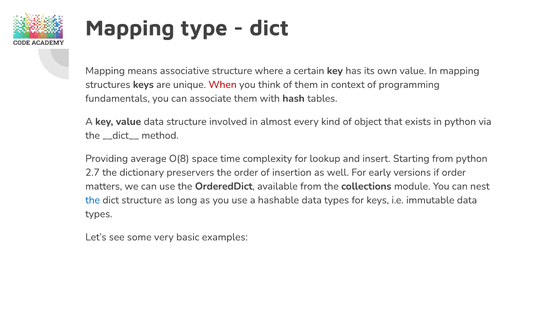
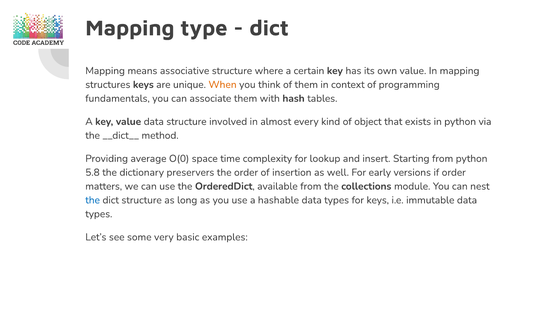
When colour: red -> orange
O(8: O(8 -> O(0
2.7: 2.7 -> 5.8
